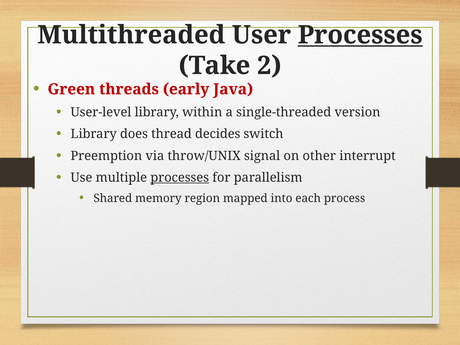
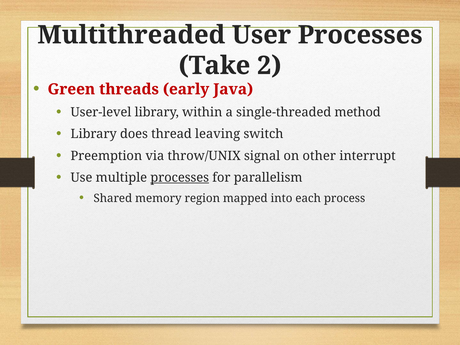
Processes at (360, 35) underline: present -> none
version: version -> method
decides: decides -> leaving
